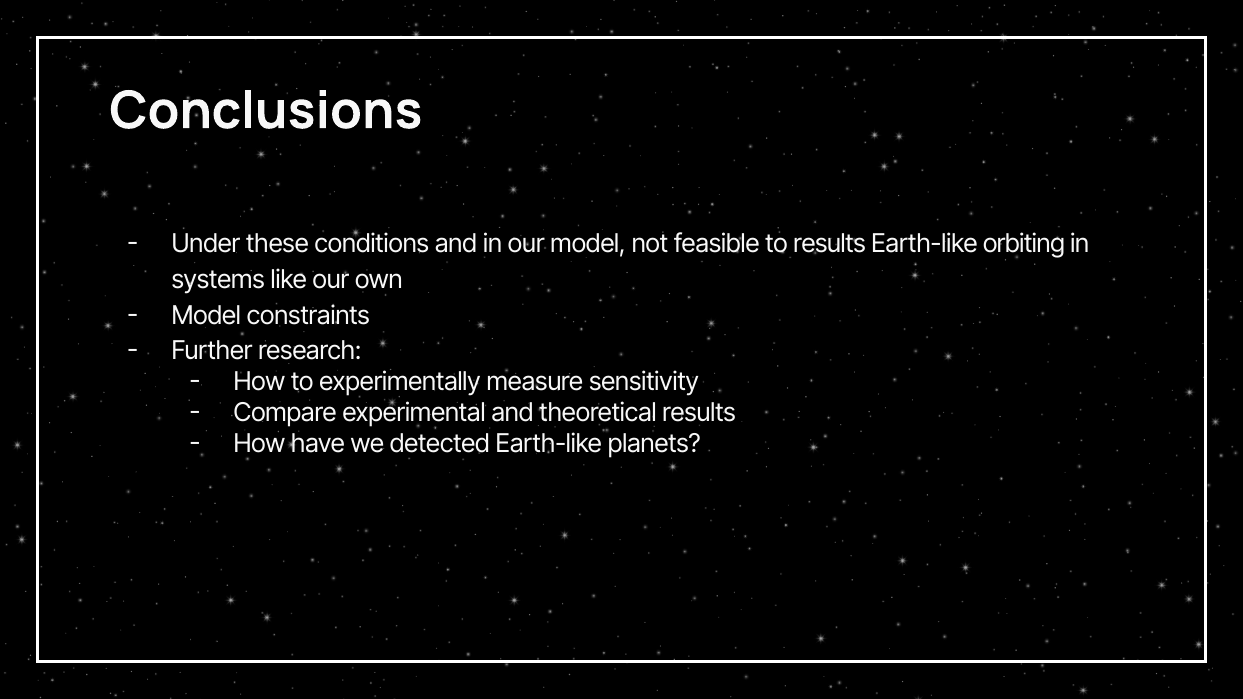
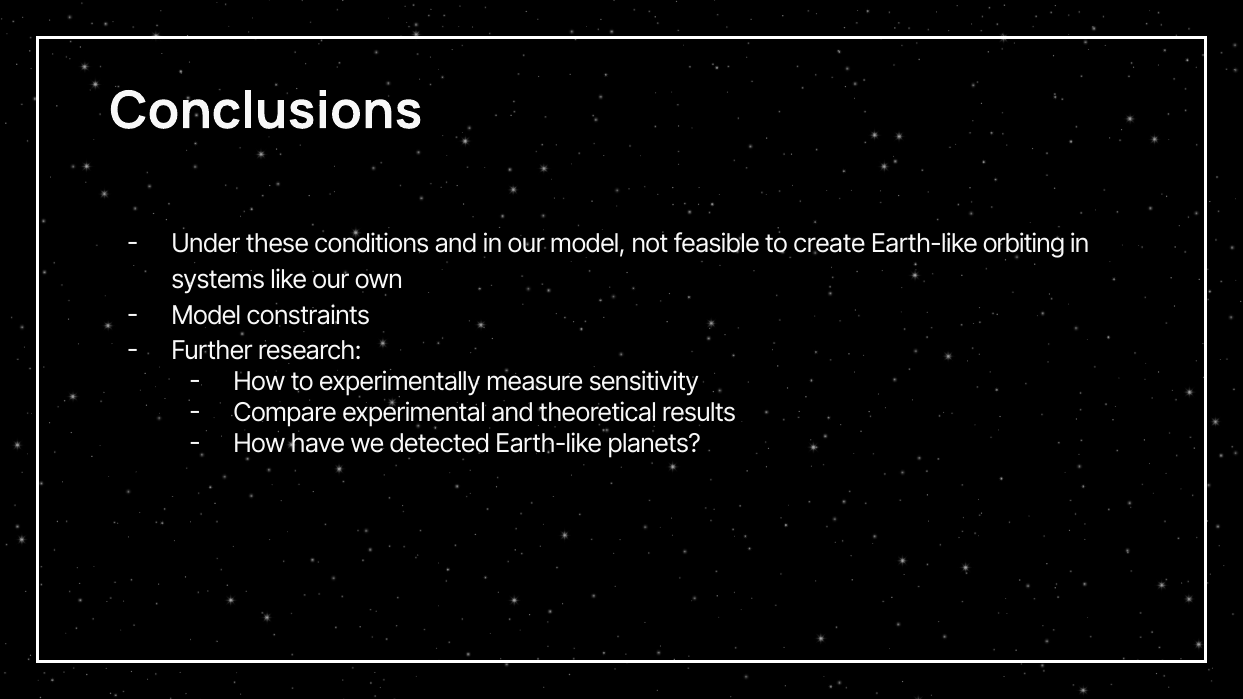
to results: results -> create
